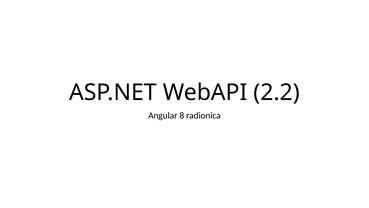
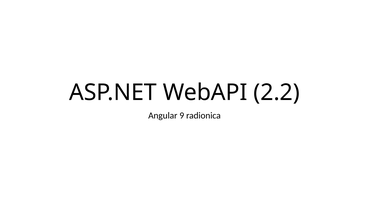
8: 8 -> 9
